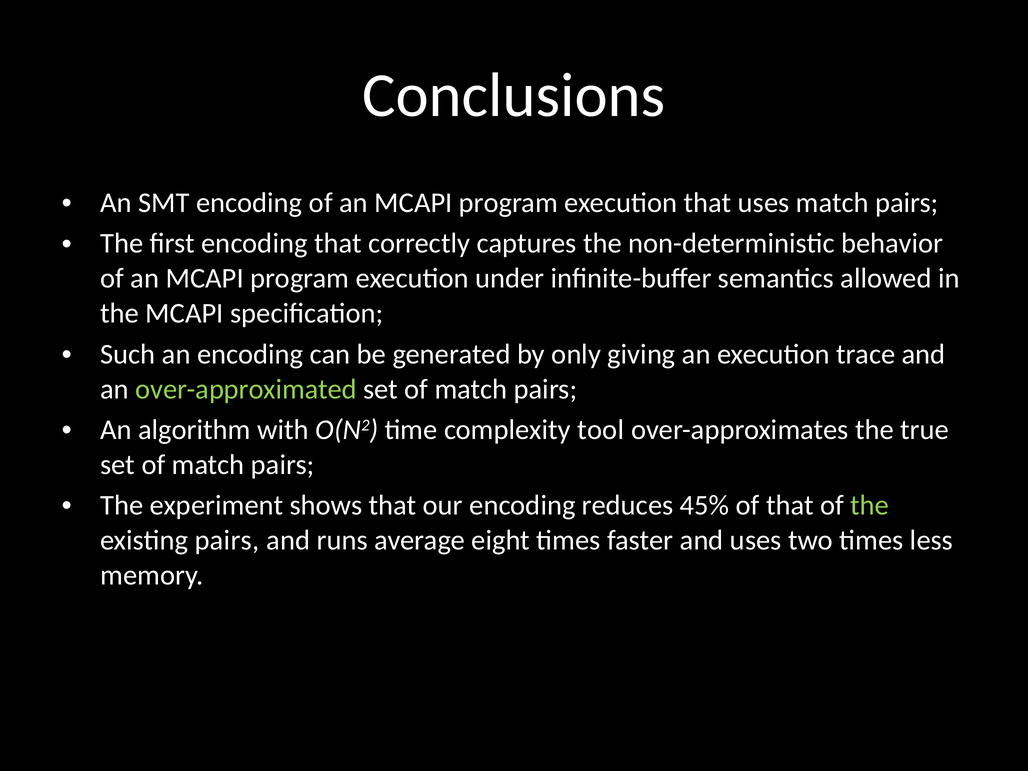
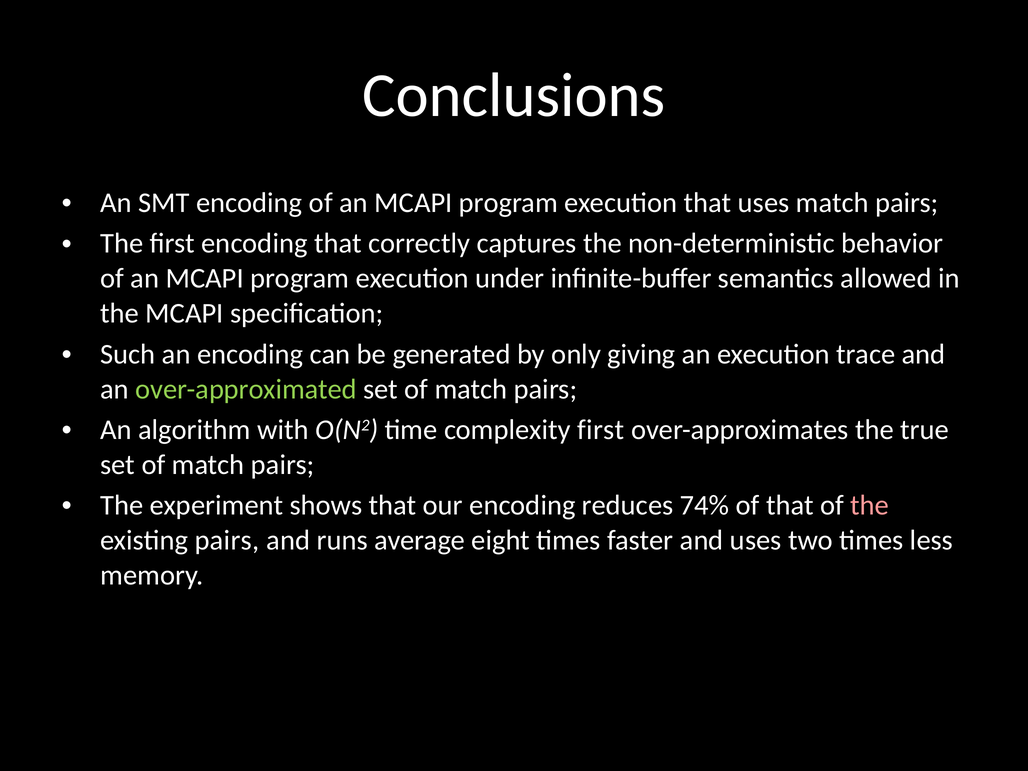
complexity tool: tool -> first
45%: 45% -> 74%
the at (870, 505) colour: light green -> pink
